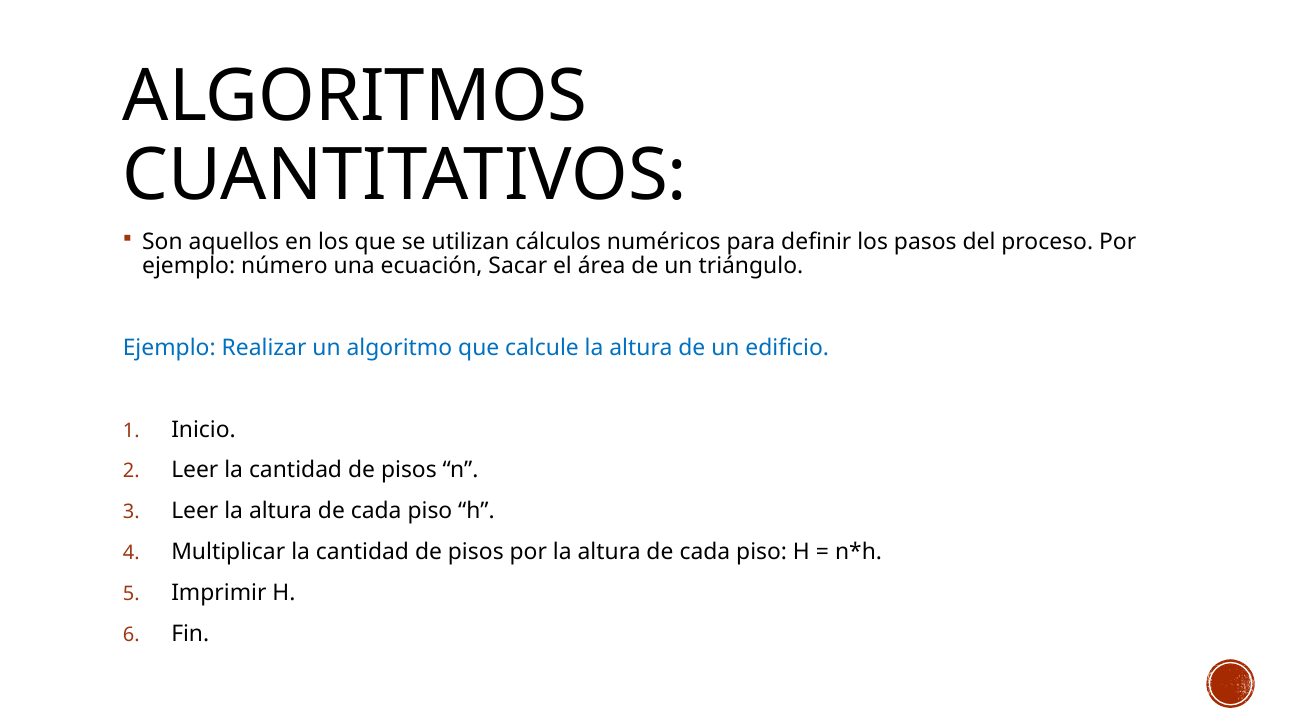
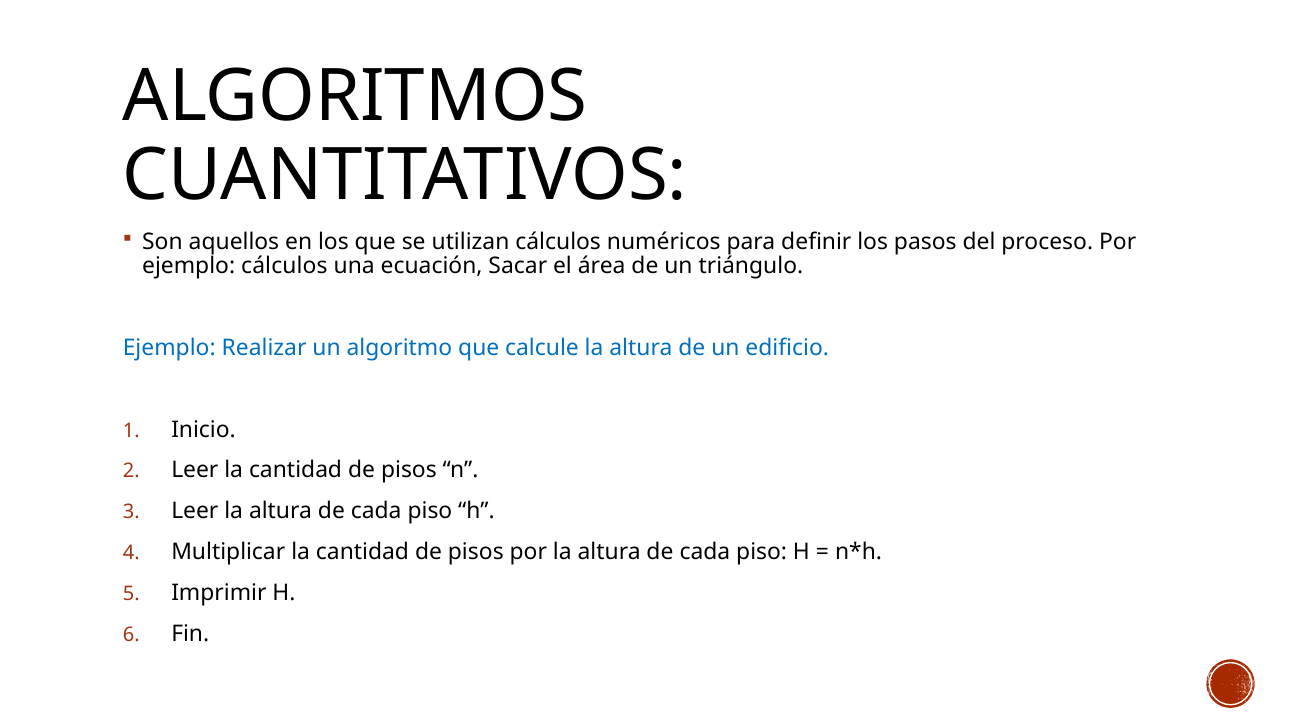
ejemplo número: número -> cálculos
